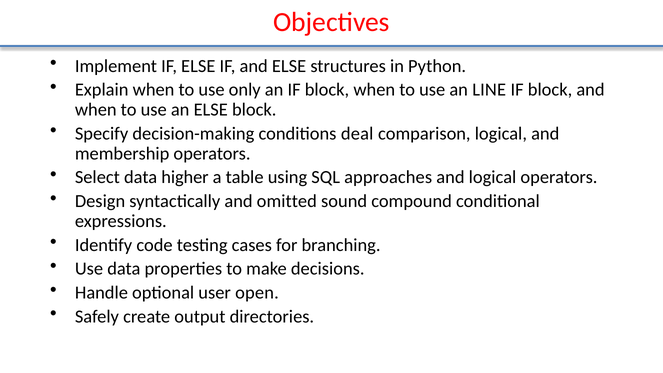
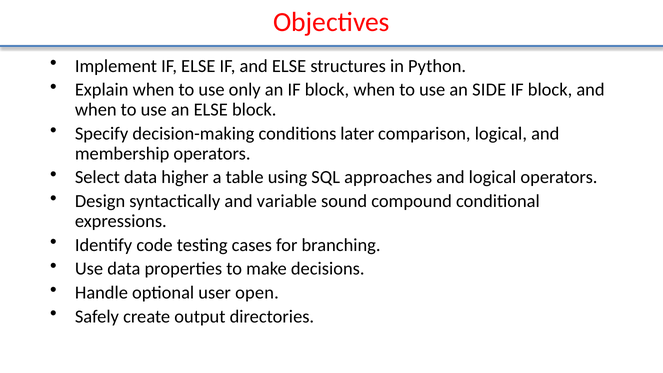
LINE: LINE -> SIDE
deal: deal -> later
omitted: omitted -> variable
